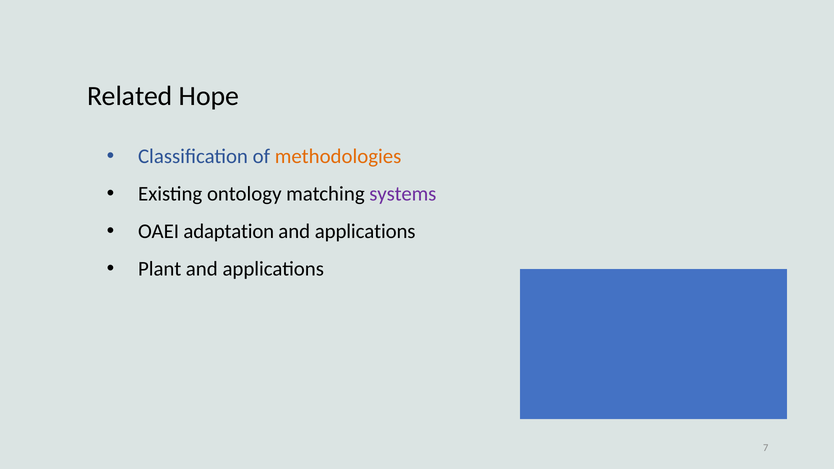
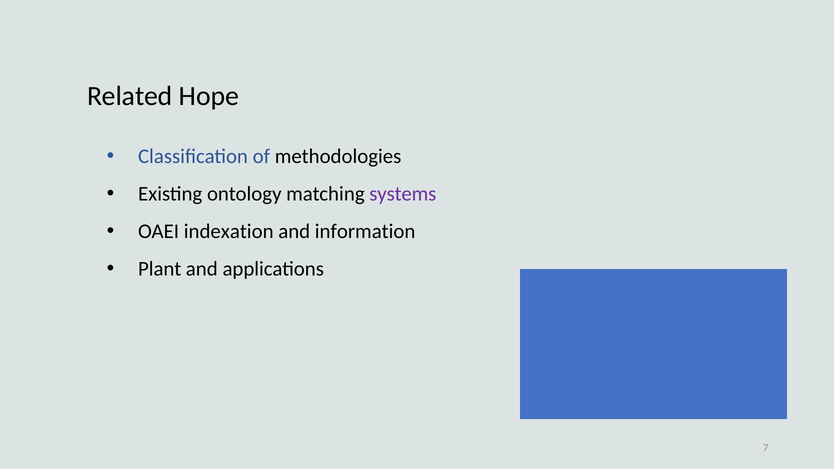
methodologies colour: orange -> black
adaptation: adaptation -> indexation
applications at (365, 232): applications -> information
